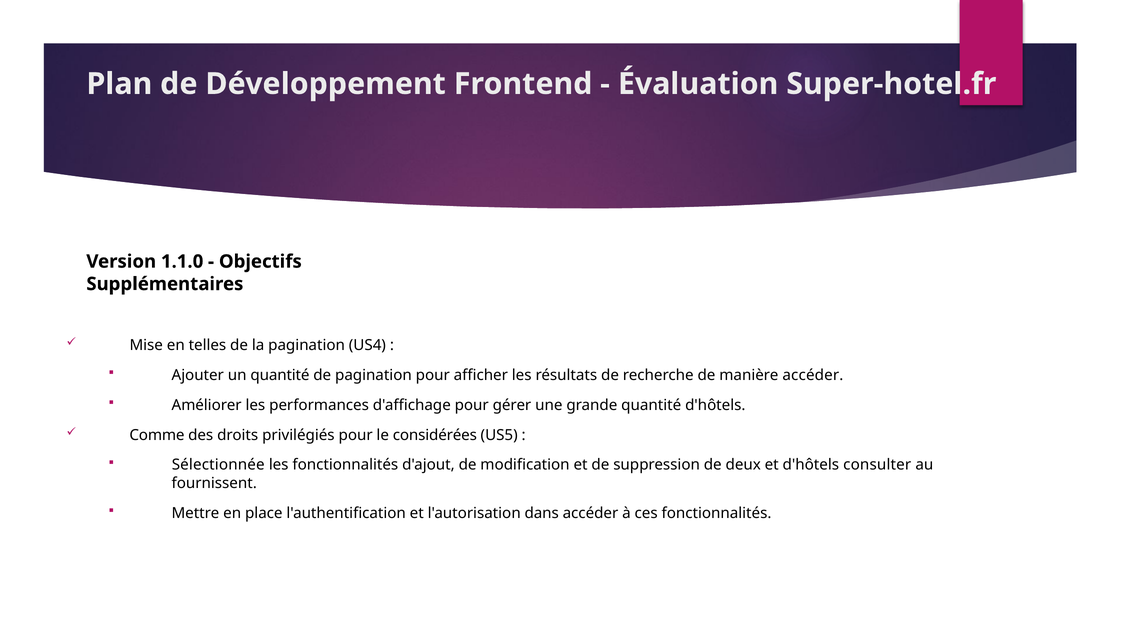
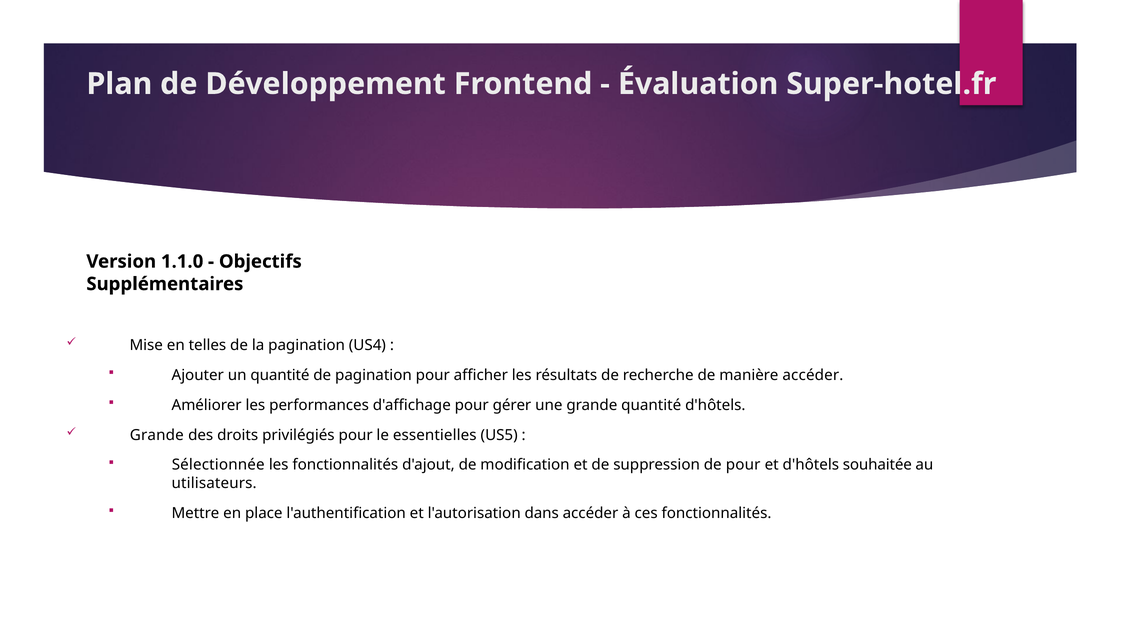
Comme at (157, 435): Comme -> Grande
considérées: considérées -> essentielles
de deux: deux -> pour
consulter: consulter -> souhaitée
fournissent: fournissent -> utilisateurs
